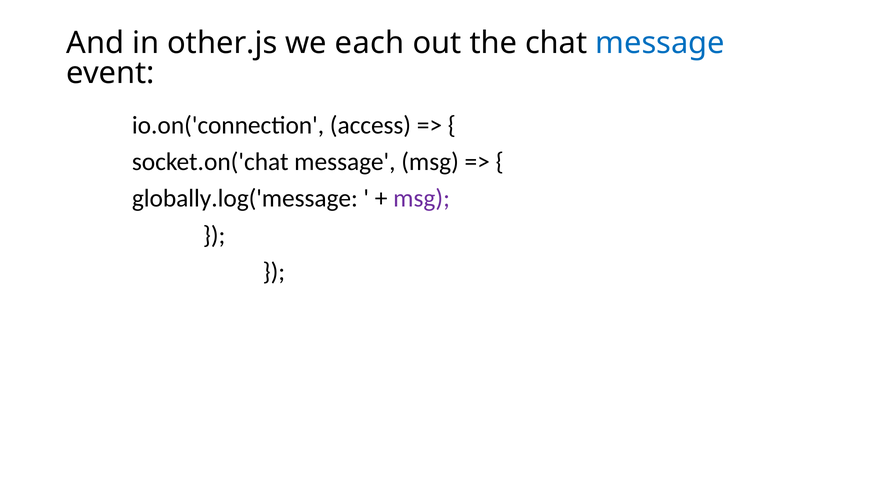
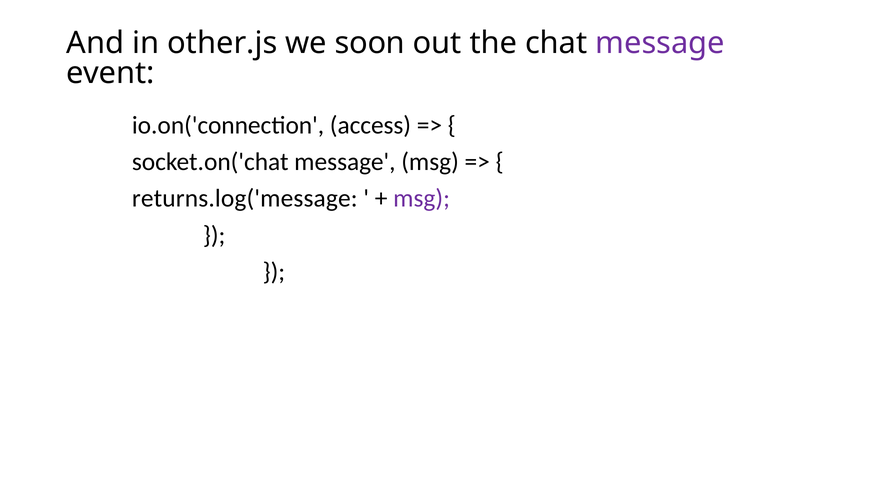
each: each -> soon
message at (660, 43) colour: blue -> purple
globally.log('message: globally.log('message -> returns.log('message
